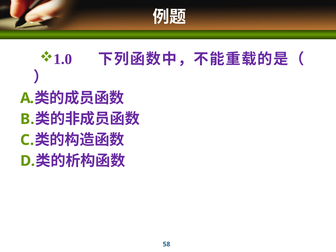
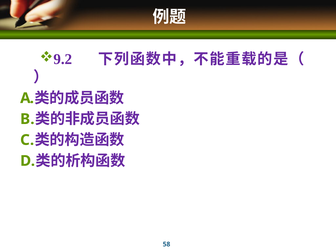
1.0: 1.0 -> 9.2
